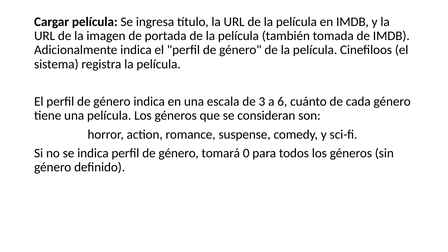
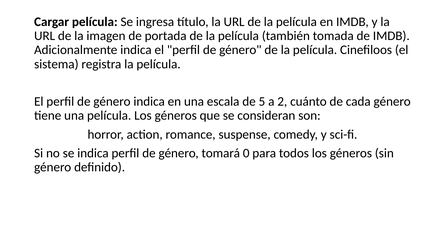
3: 3 -> 5
6: 6 -> 2
